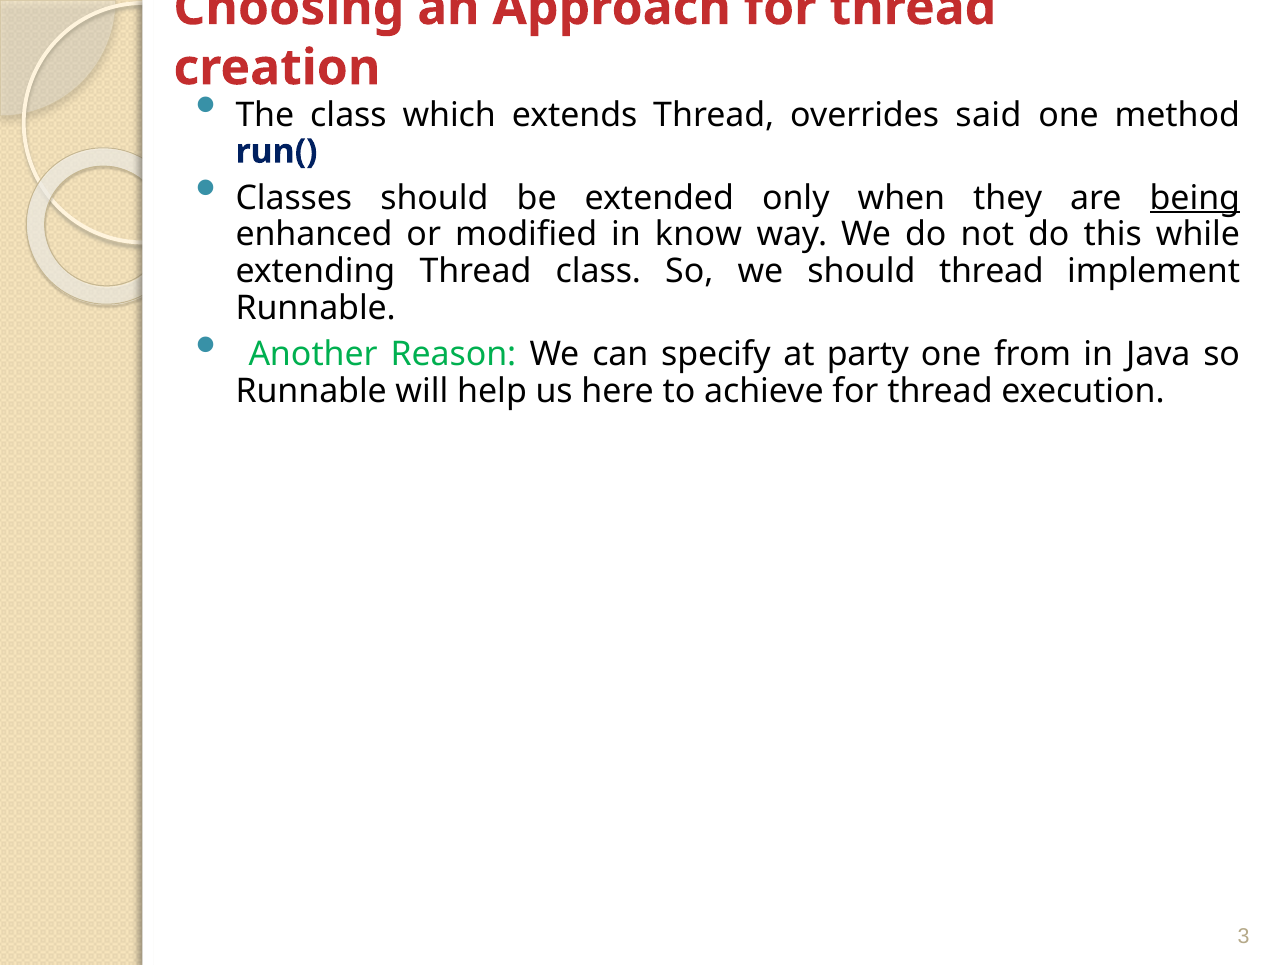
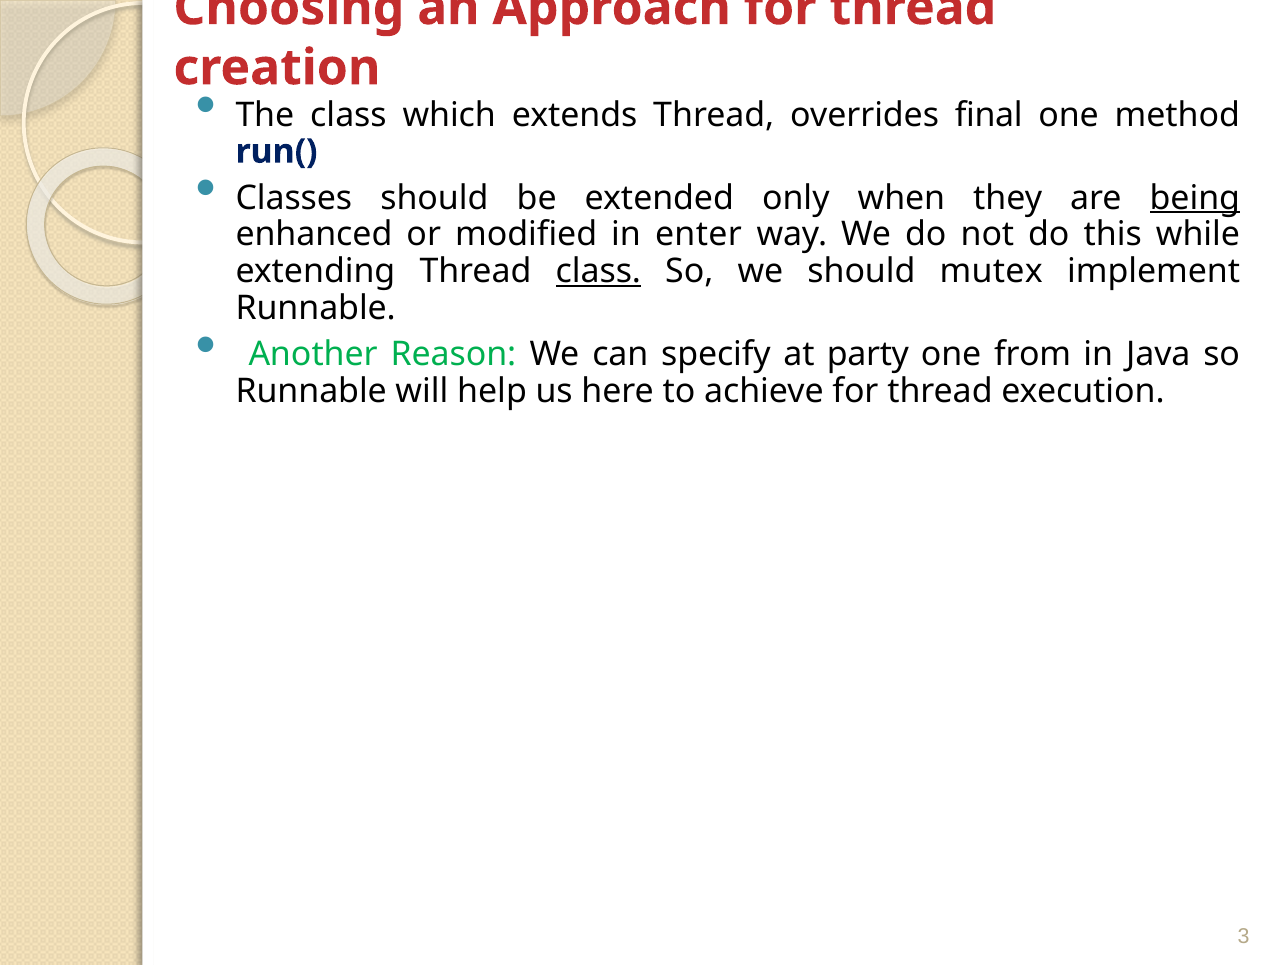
said: said -> final
know: know -> enter
class at (598, 271) underline: none -> present
should thread: thread -> mutex
